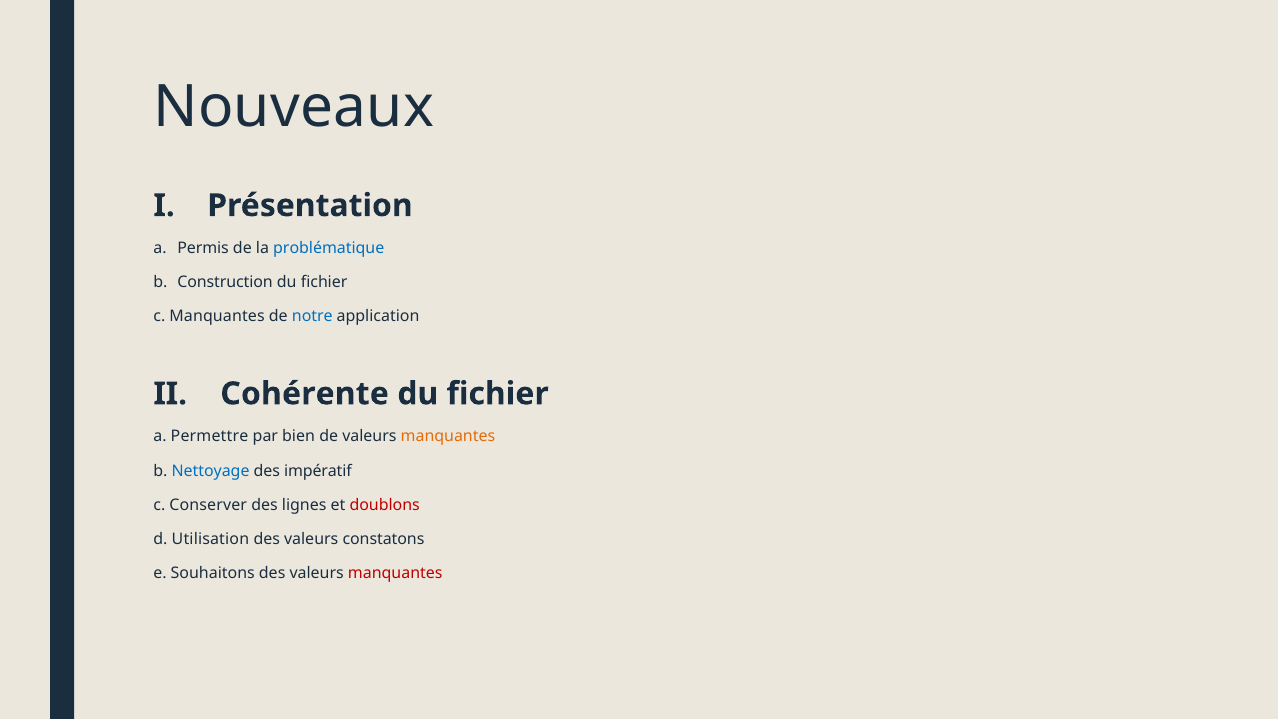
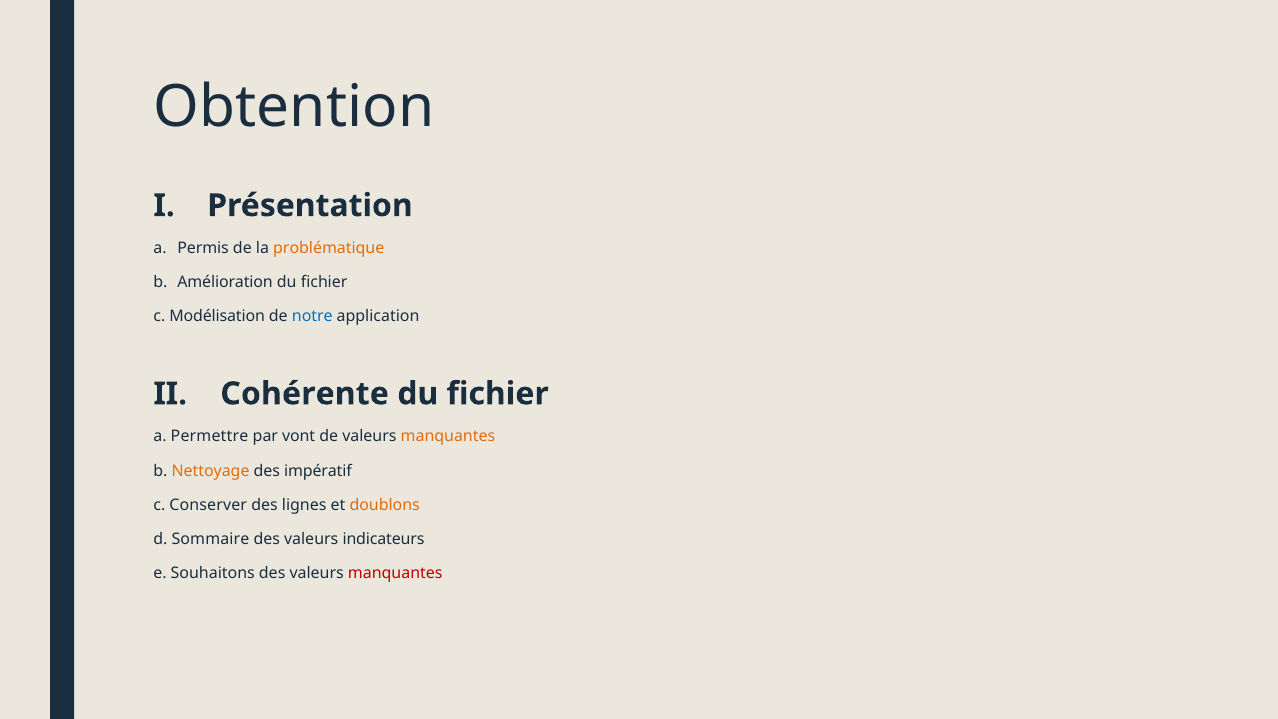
Nouveaux: Nouveaux -> Obtention
problématique colour: blue -> orange
Construction: Construction -> Amélioration
c Manquantes: Manquantes -> Modélisation
bien: bien -> vont
Nettoyage colour: blue -> orange
doublons colour: red -> orange
Utilisation: Utilisation -> Sommaire
constatons: constatons -> indicateurs
